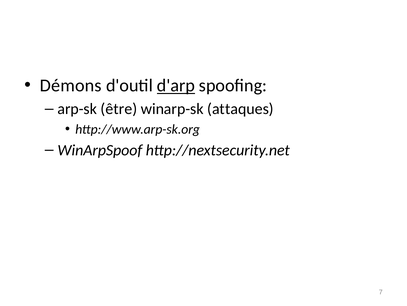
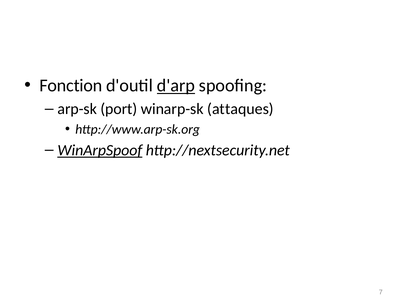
Démons: Démons -> Fonction
être: être -> port
WinArpSpoof underline: none -> present
